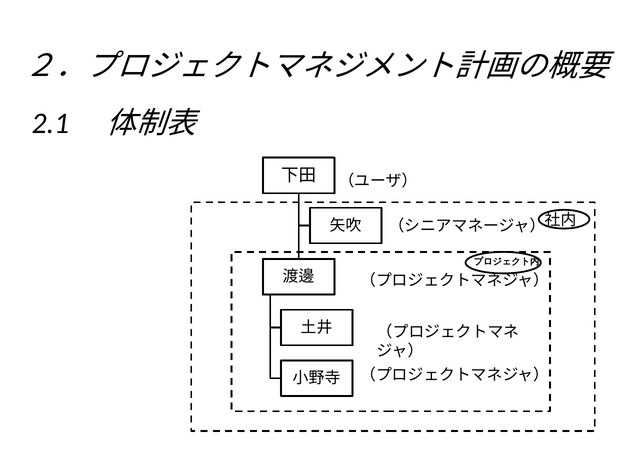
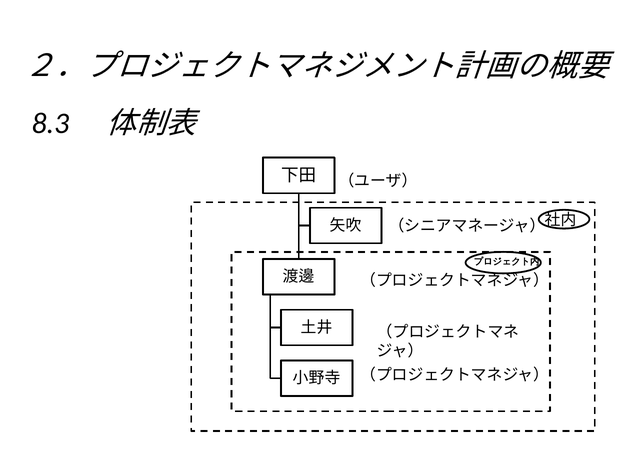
2.1: 2.1 -> 8.3
